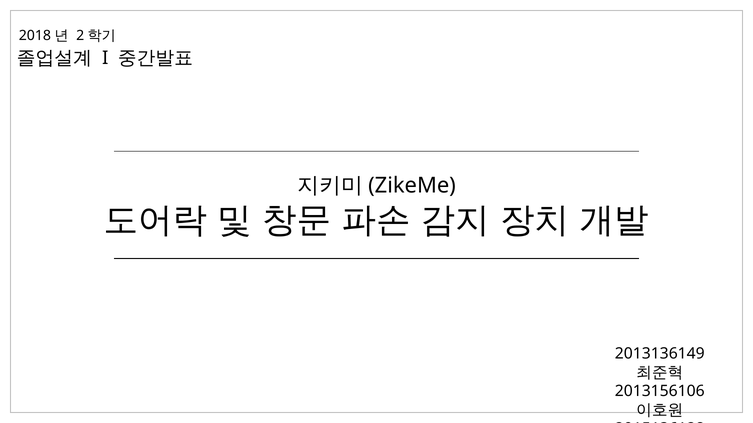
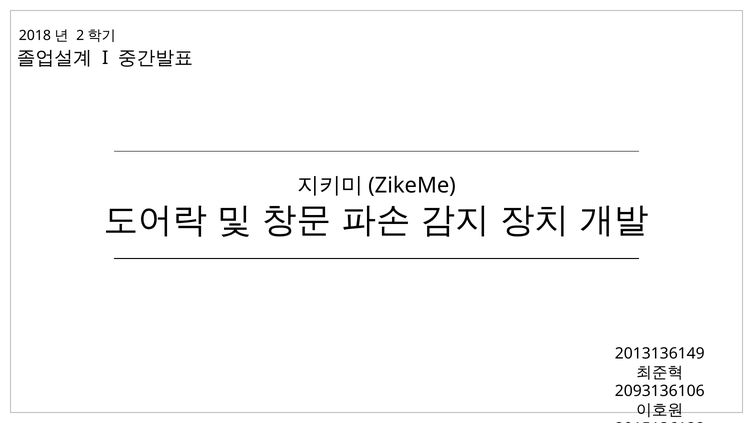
2013156106: 2013156106 -> 2093136106
